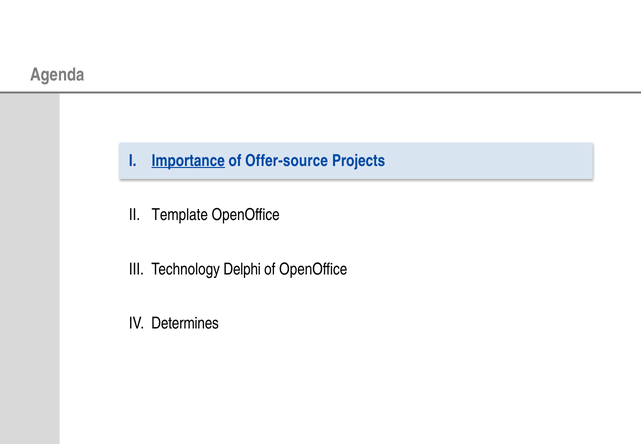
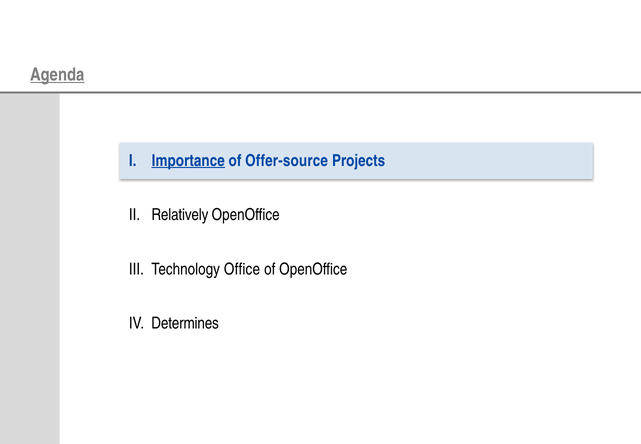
Agenda underline: none -> present
Template: Template -> Relatively
Delphi: Delphi -> Office
